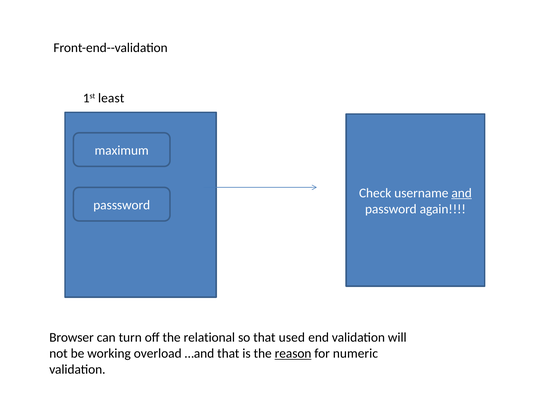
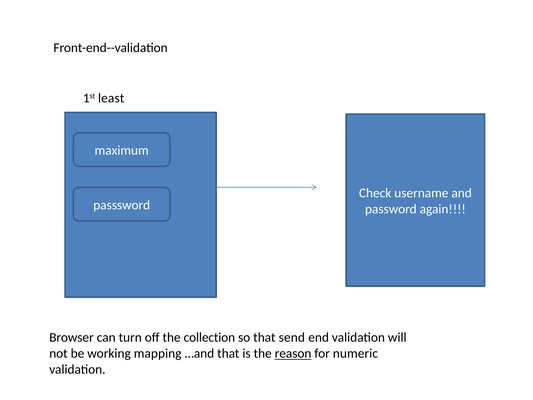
and underline: present -> none
relational: relational -> collection
used: used -> send
overload: overload -> mapping
